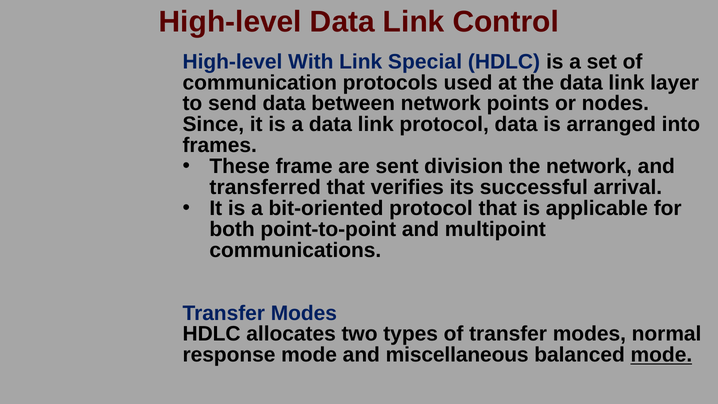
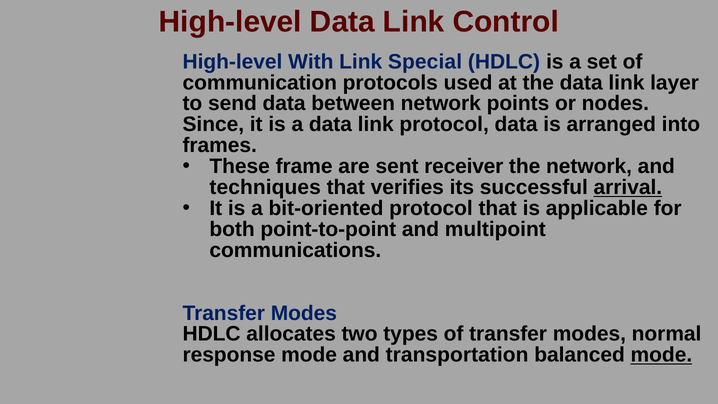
division: division -> receiver
transferred: transferred -> techniques
arrival underline: none -> present
miscellaneous: miscellaneous -> transportation
